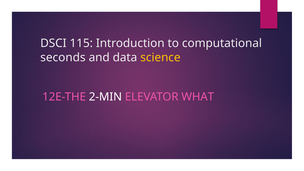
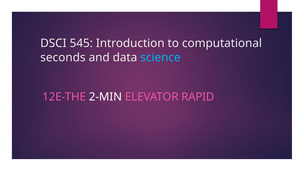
115: 115 -> 545
science colour: yellow -> light blue
WHAT: WHAT -> RAPID
